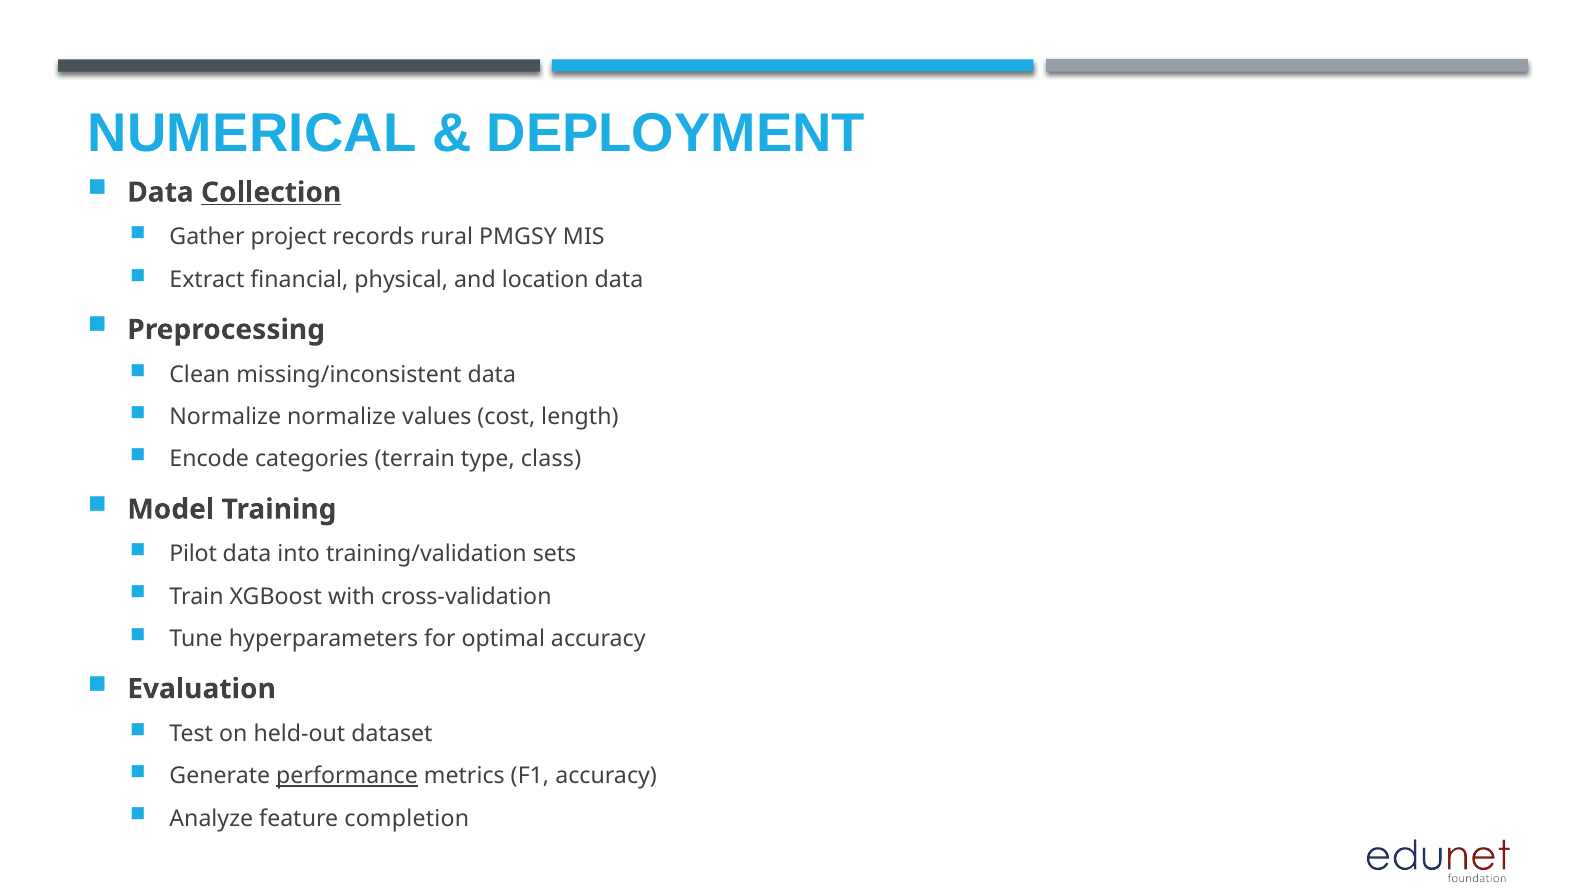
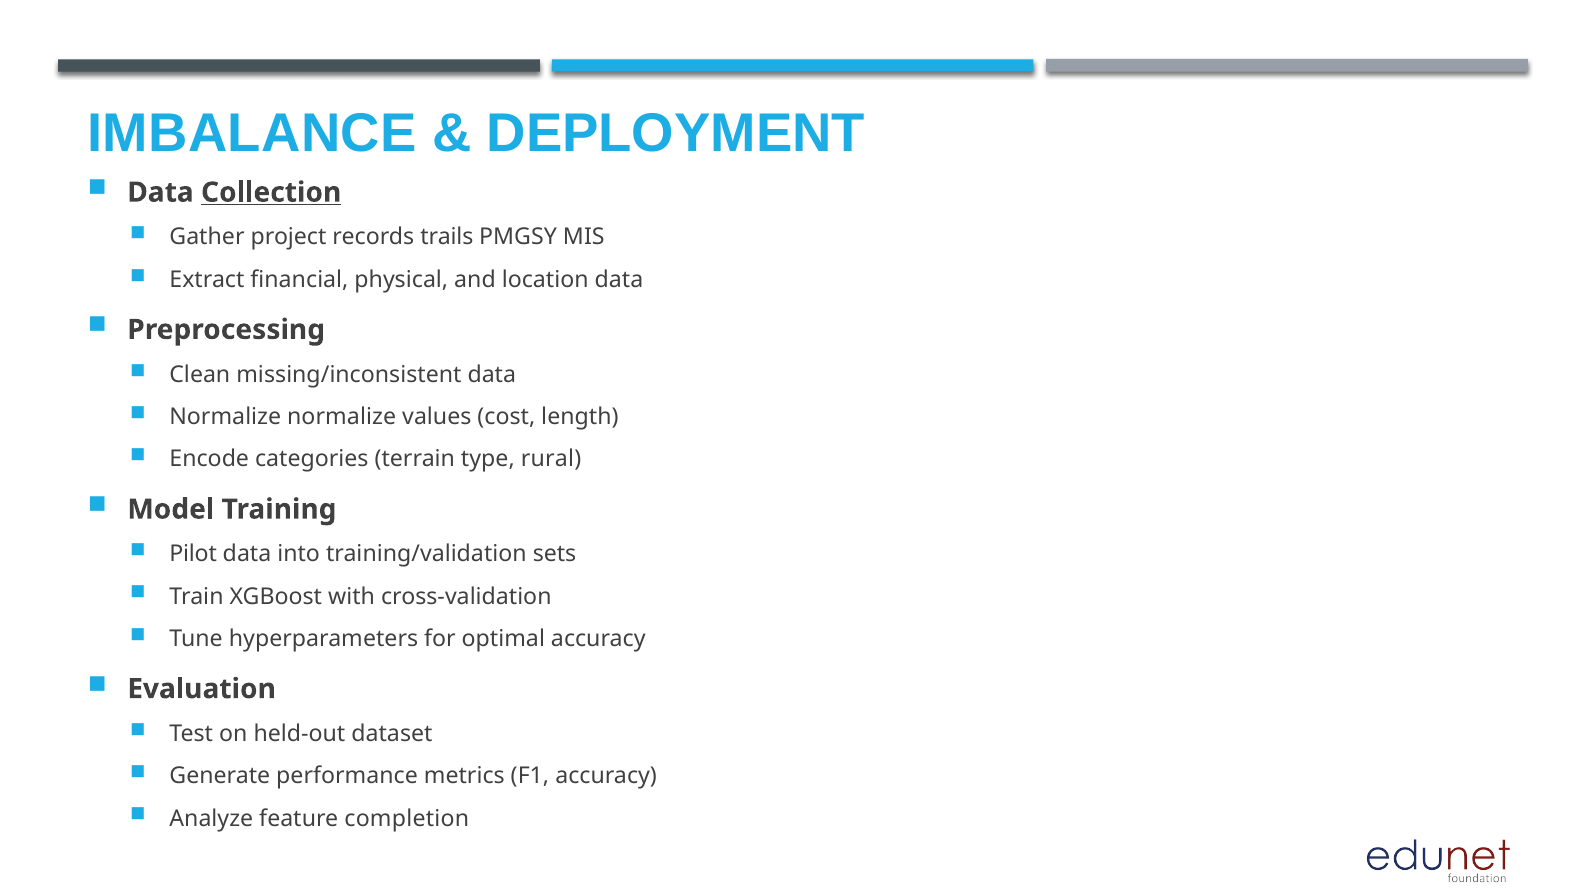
NUMERICAL: NUMERICAL -> IMBALANCE
rural: rural -> trails
class: class -> rural
performance underline: present -> none
